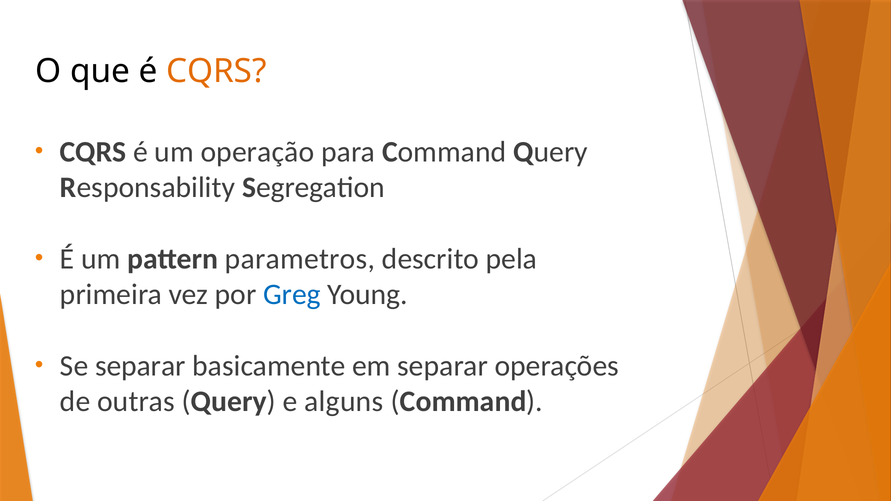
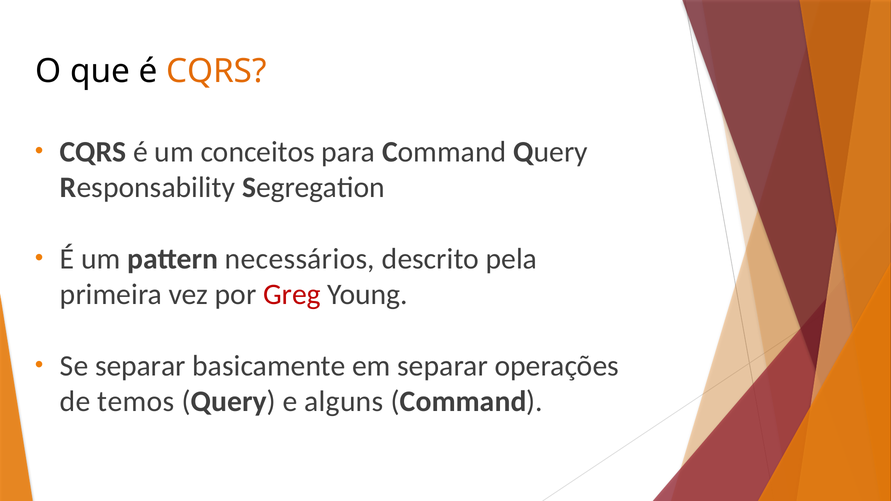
operação: operação -> conceitos
parametros: parametros -> necessários
Greg colour: blue -> red
outras: outras -> temos
